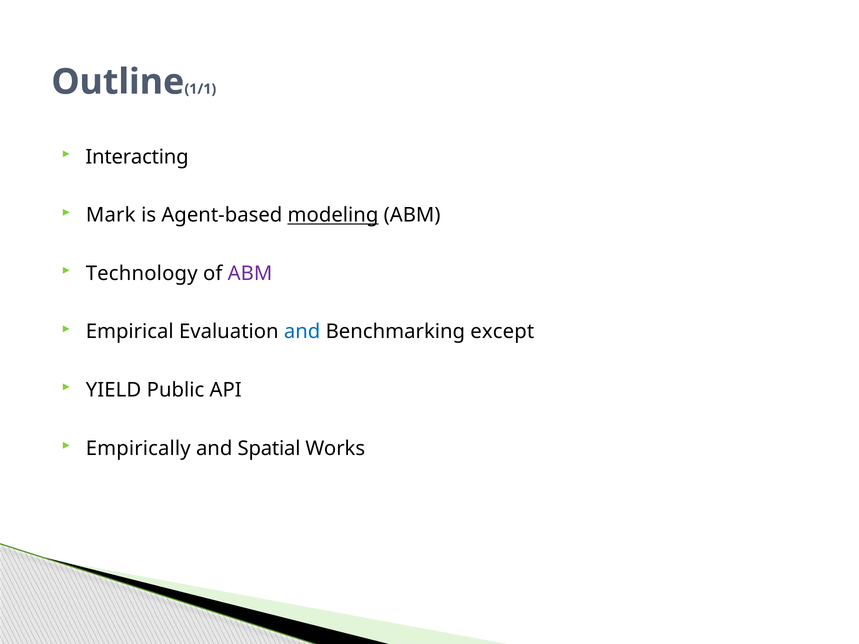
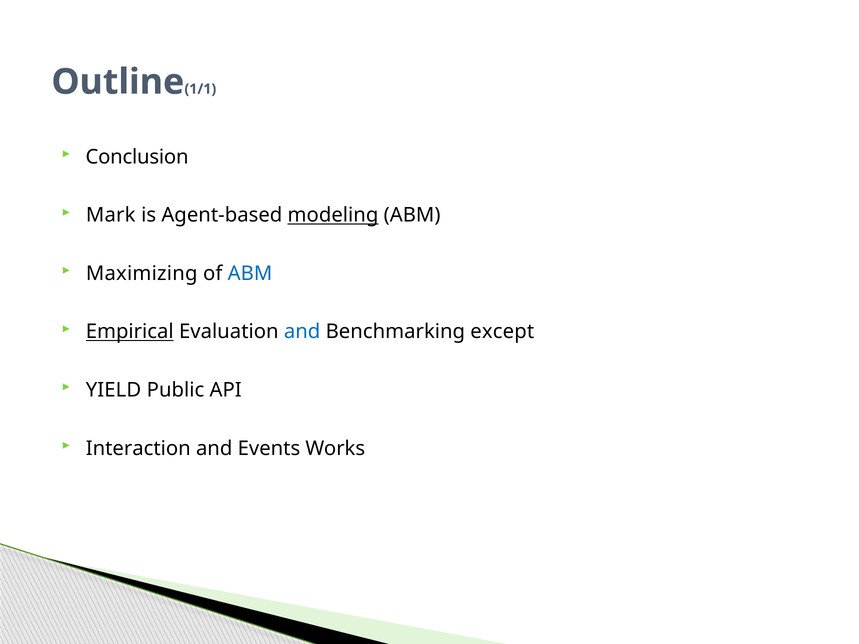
Interacting: Interacting -> Conclusion
Technology: Technology -> Maximizing
ABM at (250, 274) colour: purple -> blue
Empirical underline: none -> present
Empirically: Empirically -> Interaction
Spatial: Spatial -> Events
